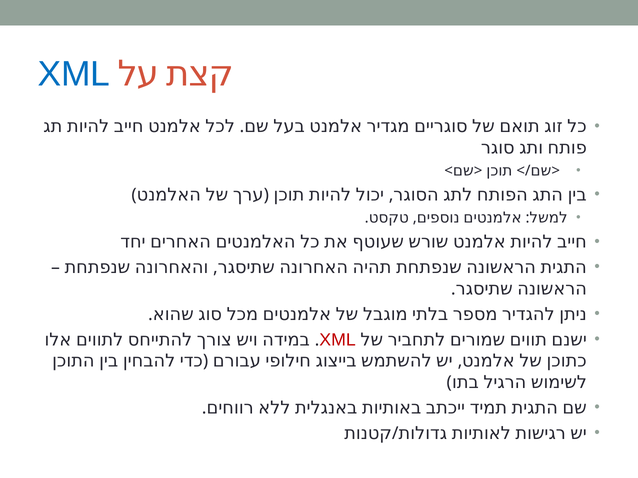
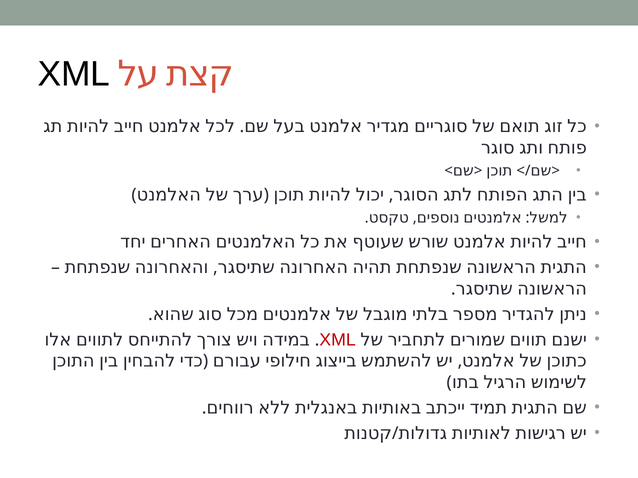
XML at (74, 74) colour: blue -> black
